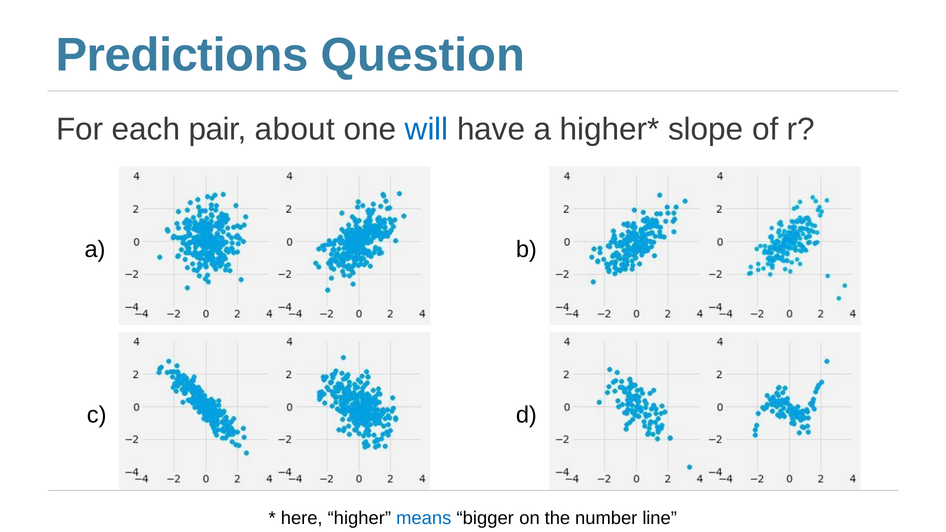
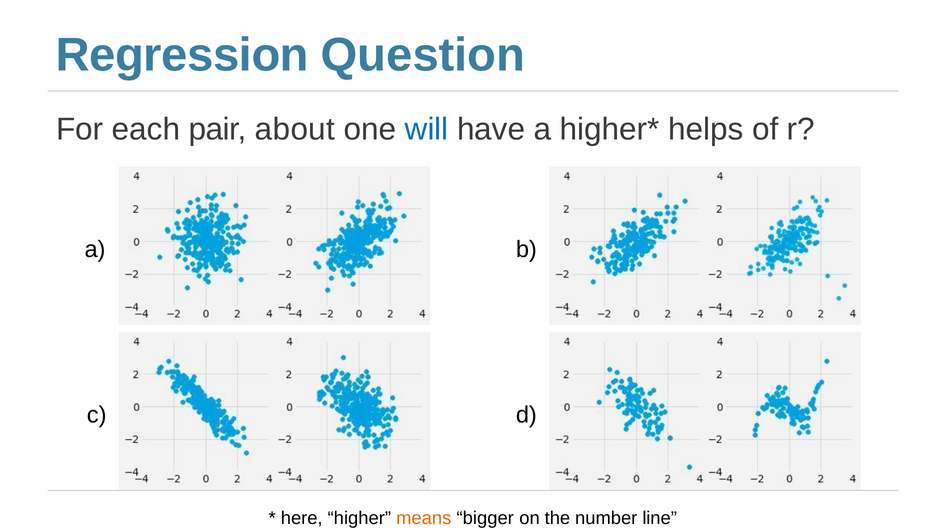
Predictions: Predictions -> Regression
slope: slope -> helps
means colour: blue -> orange
